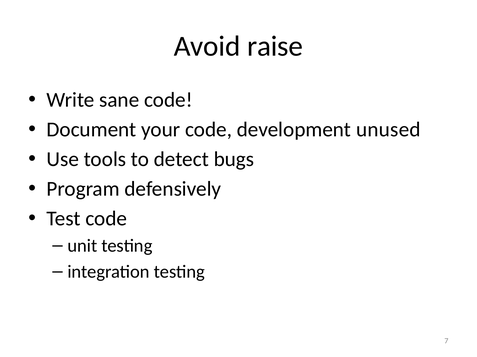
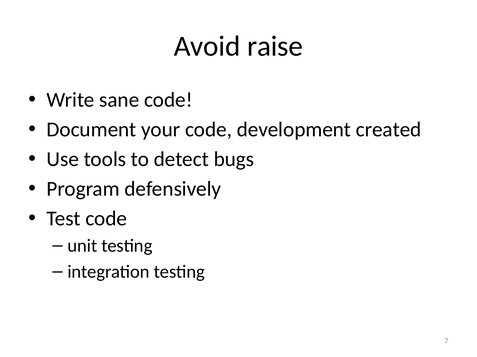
unused: unused -> created
